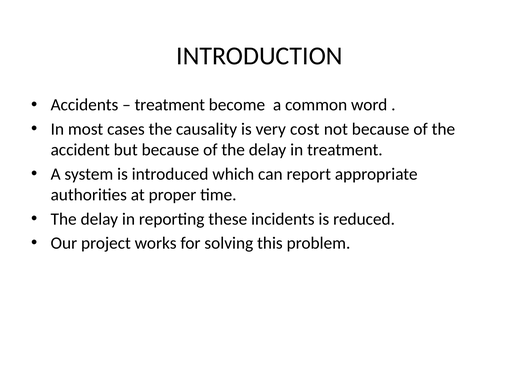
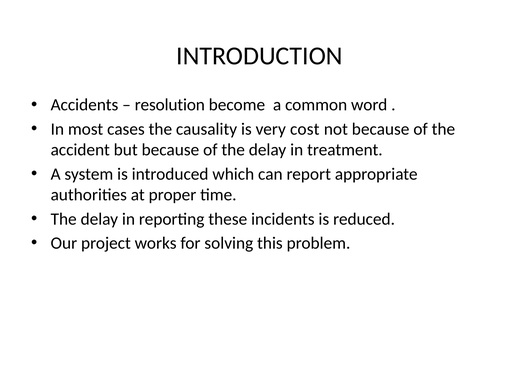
treatment at (170, 105): treatment -> resolution
